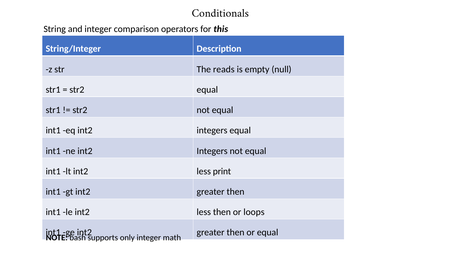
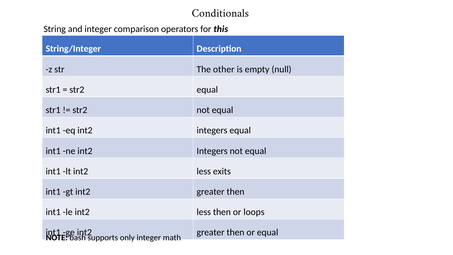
reads: reads -> other
print: print -> exits
